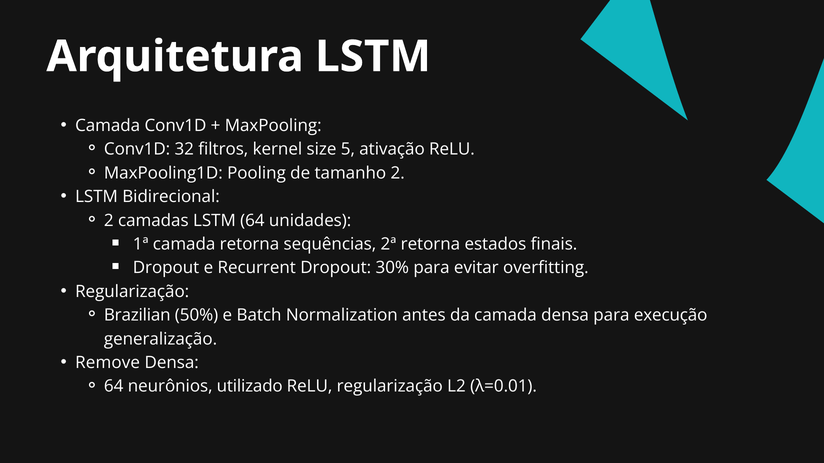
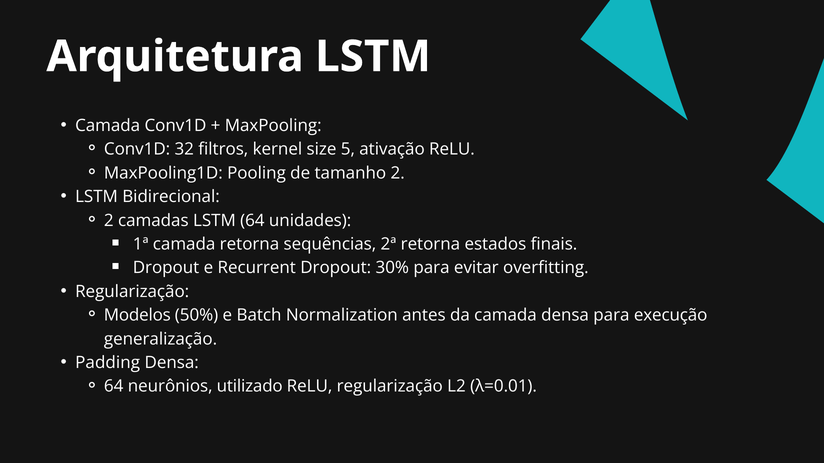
Brazilian: Brazilian -> Modelos
Remove: Remove -> Padding
